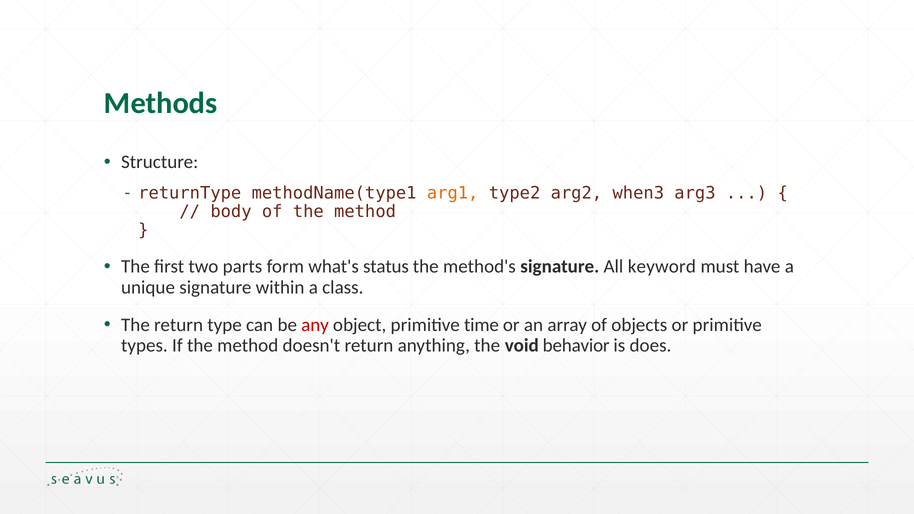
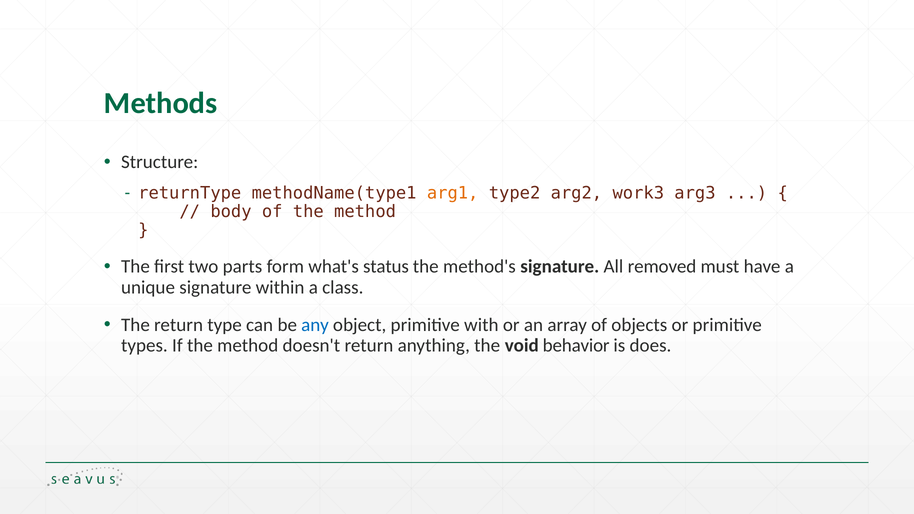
when3: when3 -> work3
keyword: keyword -> removed
any colour: red -> blue
time: time -> with
